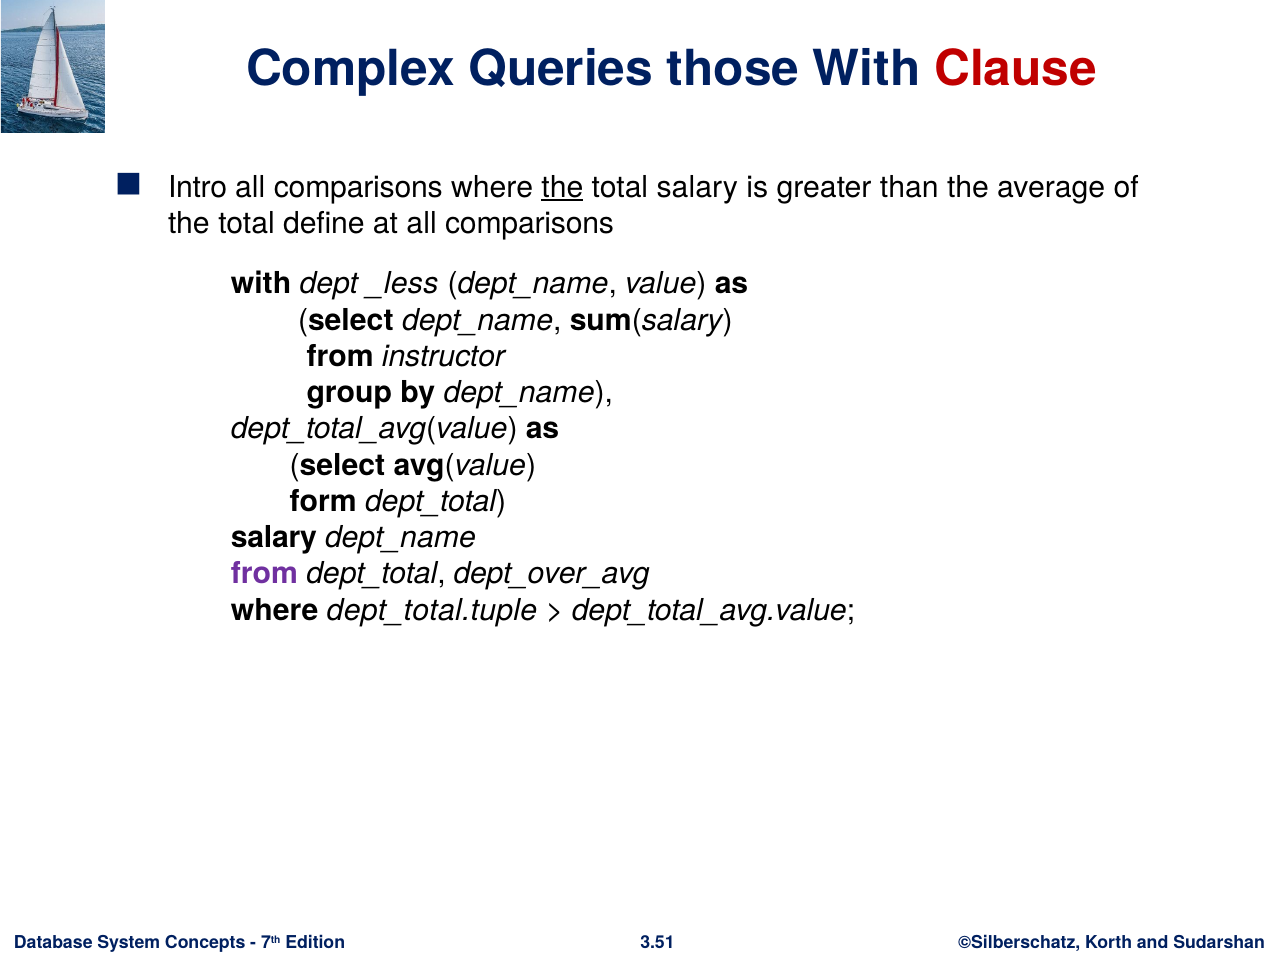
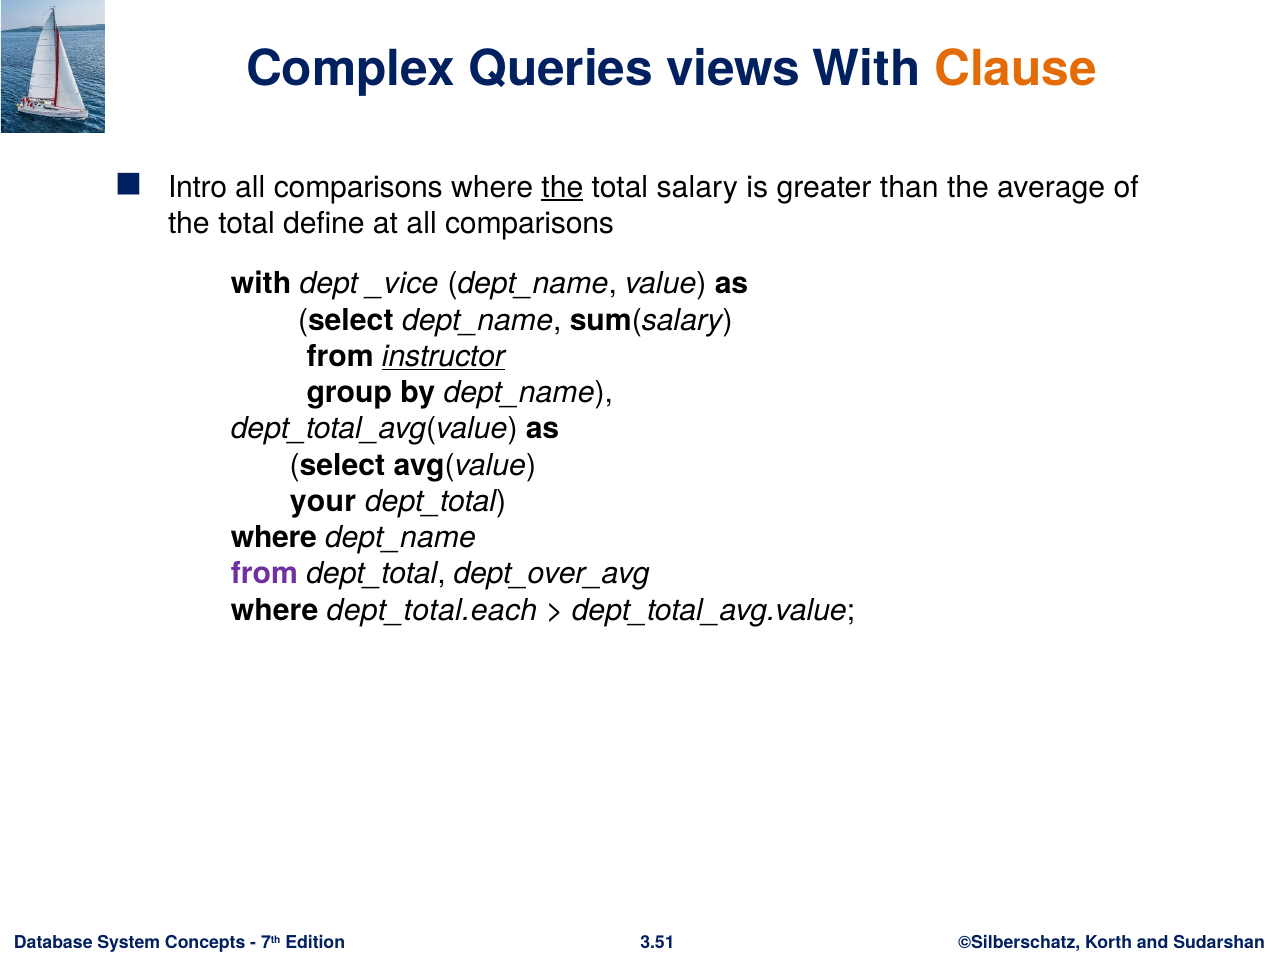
those: those -> views
Clause colour: red -> orange
_less: _less -> _vice
instructor underline: none -> present
form: form -> your
salary at (274, 537): salary -> where
dept_total.tuple: dept_total.tuple -> dept_total.each
